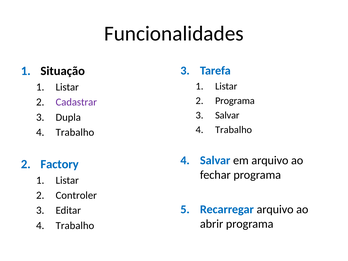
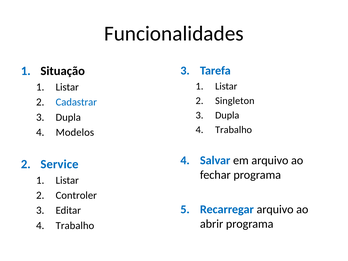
Programa at (235, 101): Programa -> Singleton
Cadastrar colour: purple -> blue
Salvar at (227, 115): Salvar -> Dupla
Trabalho at (75, 132): Trabalho -> Modelos
Factory: Factory -> Service
